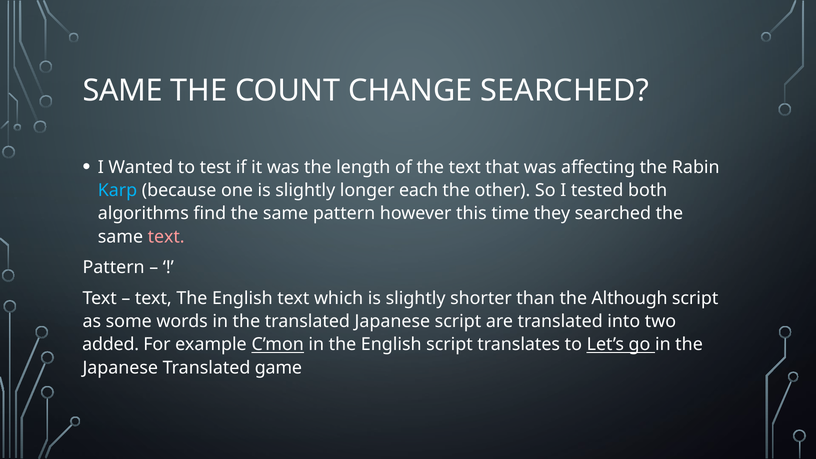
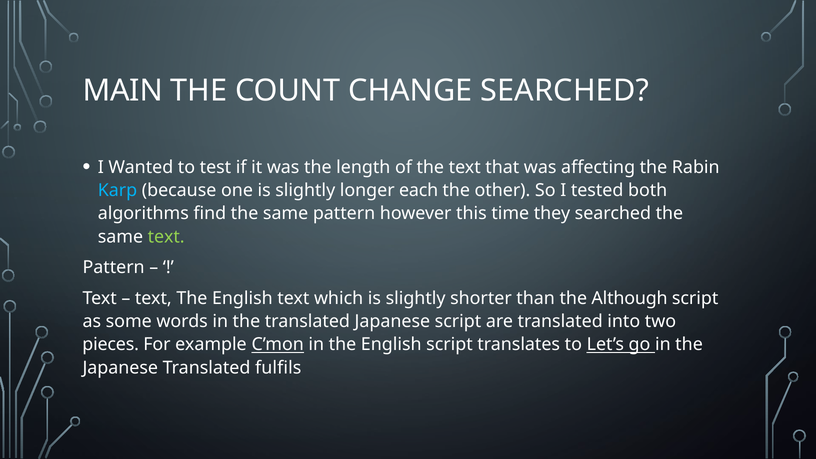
SAME at (123, 91): SAME -> MAIN
text at (166, 237) colour: pink -> light green
added: added -> pieces
game: game -> fulfils
